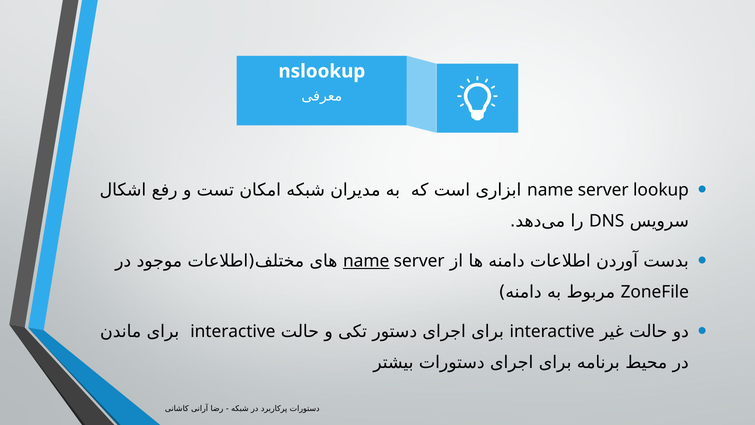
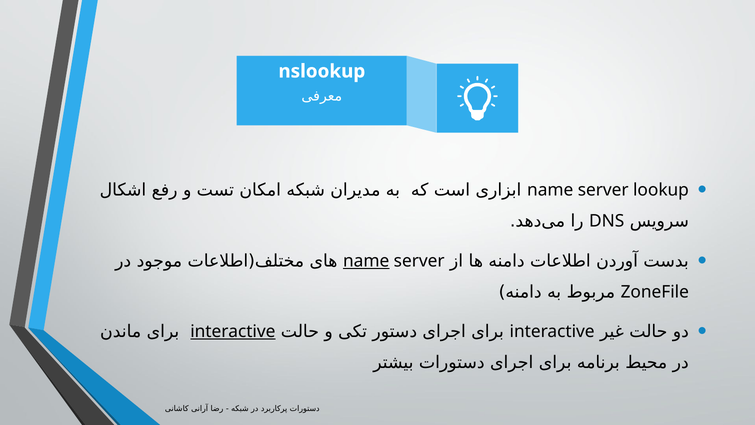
interactive at (233, 331) underline: none -> present
